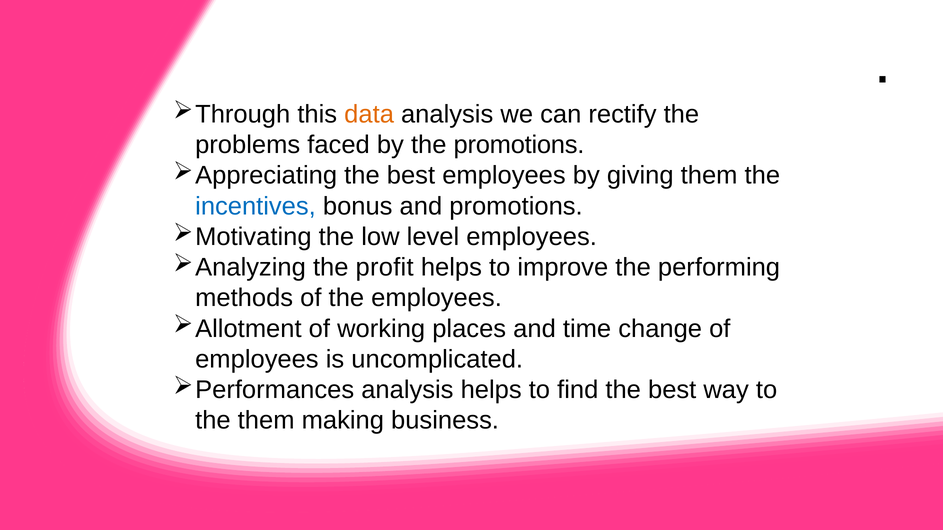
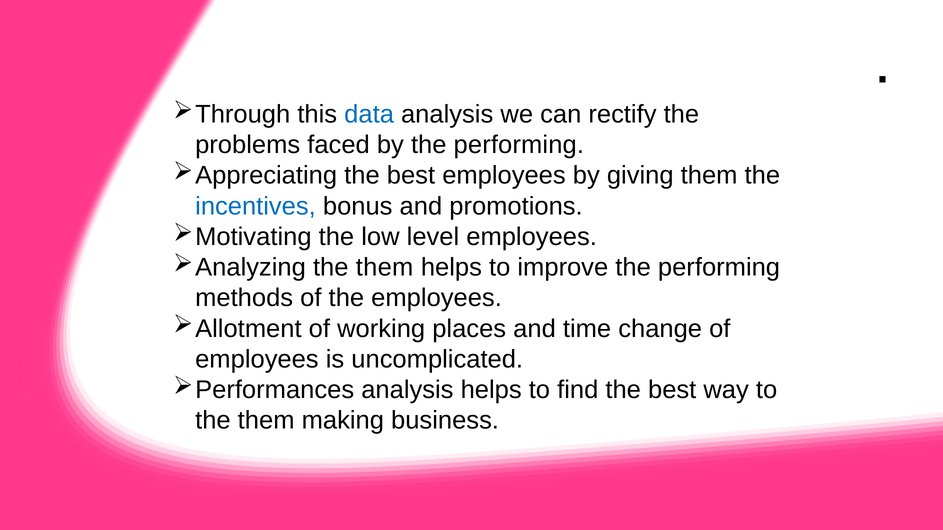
data colour: orange -> blue
by the promotions: promotions -> performing
profit at (385, 268): profit -> them
